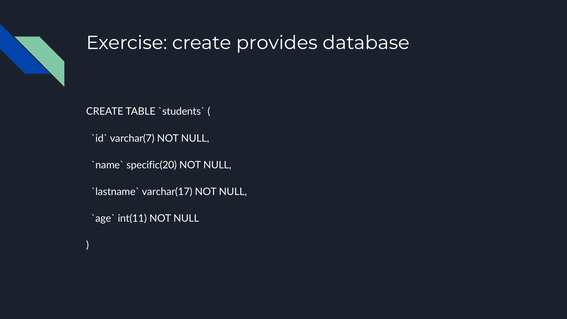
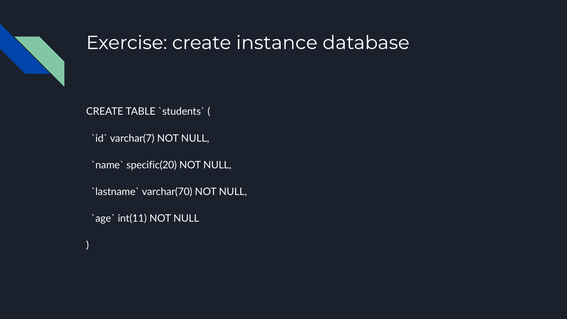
provides: provides -> instance
varchar(17: varchar(17 -> varchar(70
